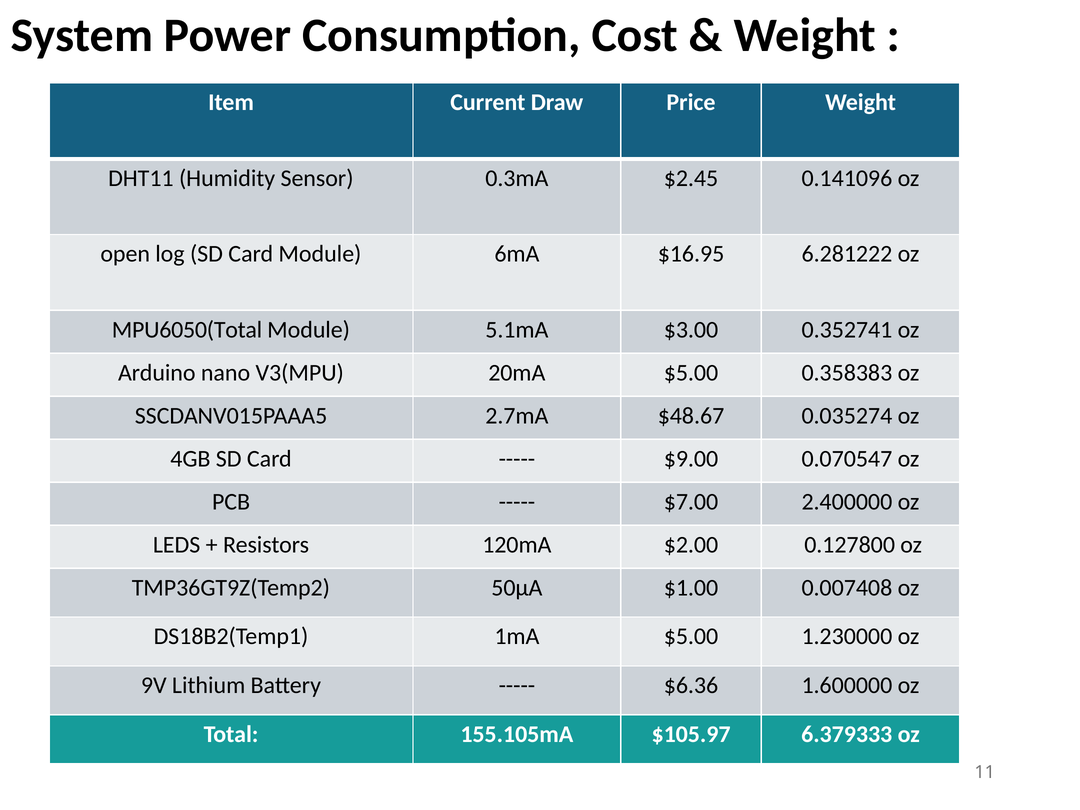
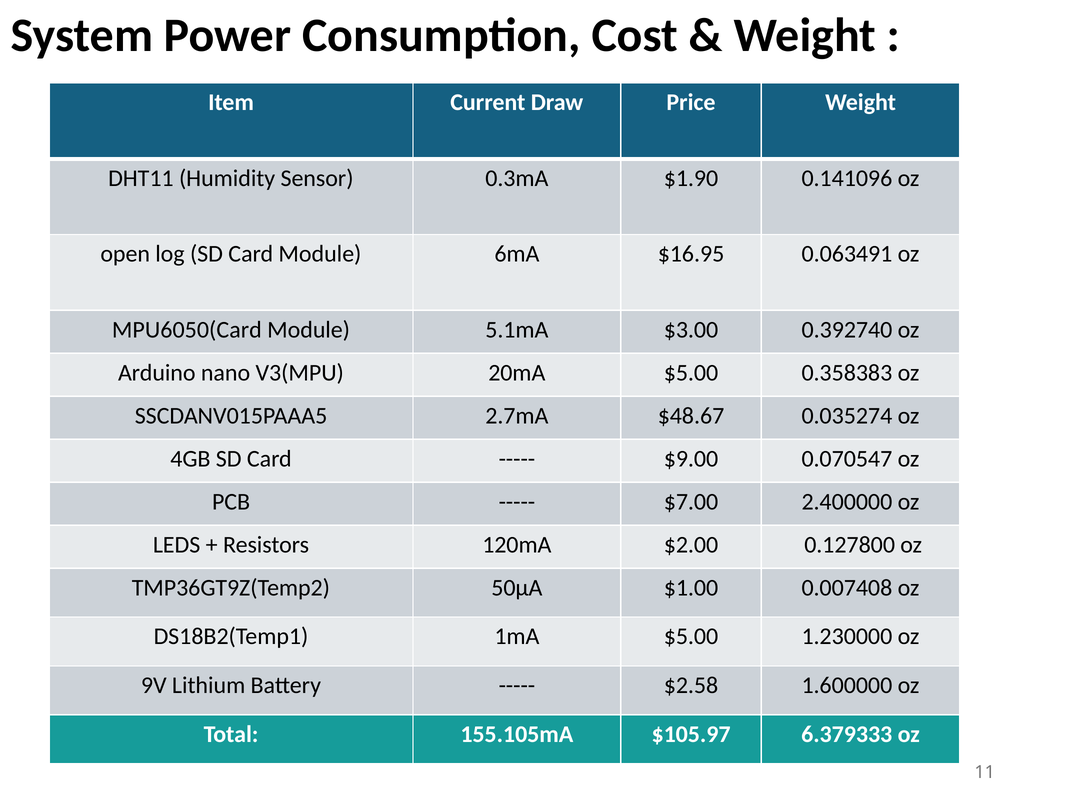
$2.45: $2.45 -> $1.90
6.281222: 6.281222 -> 0.063491
MPU6050(Total: MPU6050(Total -> MPU6050(Card
0.352741: 0.352741 -> 0.392740
$6.36: $6.36 -> $2.58
